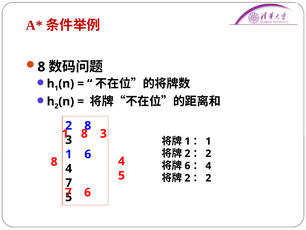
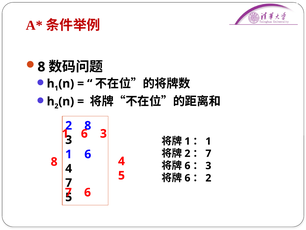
8 at (84, 133): 8 -> 6
2 at (208, 153): 2 -> 7
4 at (208, 165): 4 -> 3
2 at (187, 178): 2 -> 6
